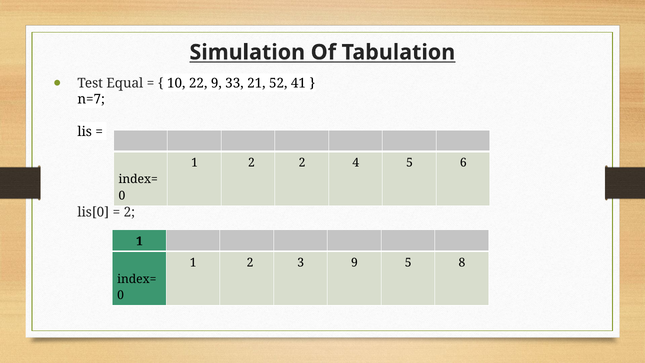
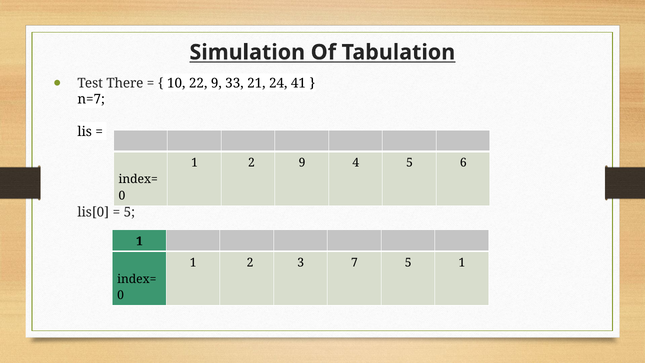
Equal: Equal -> There
52: 52 -> 24
2 2: 2 -> 9
2 at (129, 212): 2 -> 5
3 9: 9 -> 7
5 8: 8 -> 1
